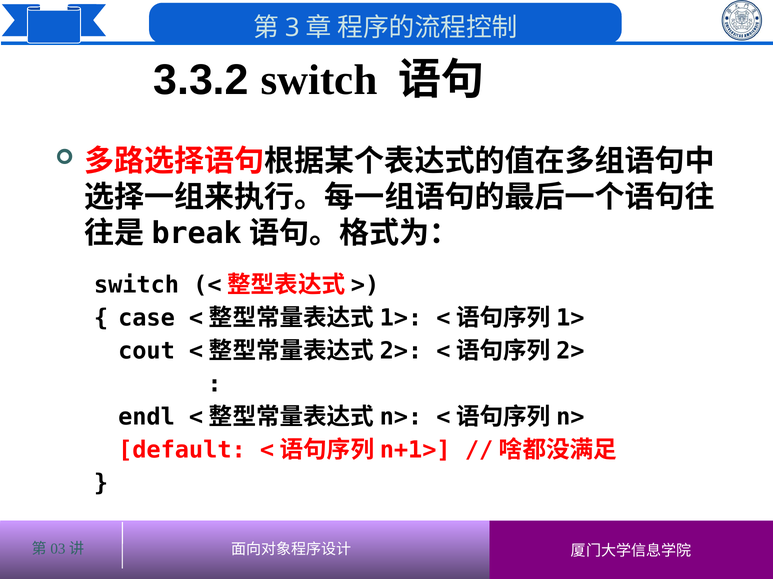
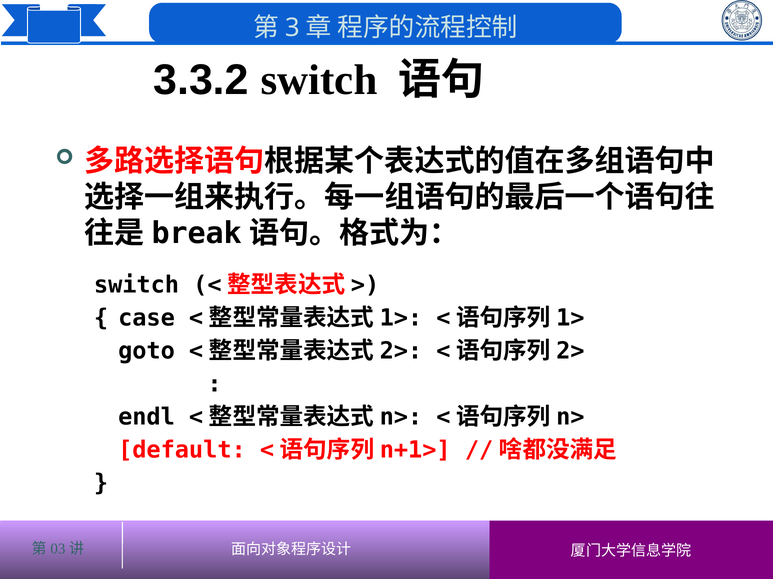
cout: cout -> goto
